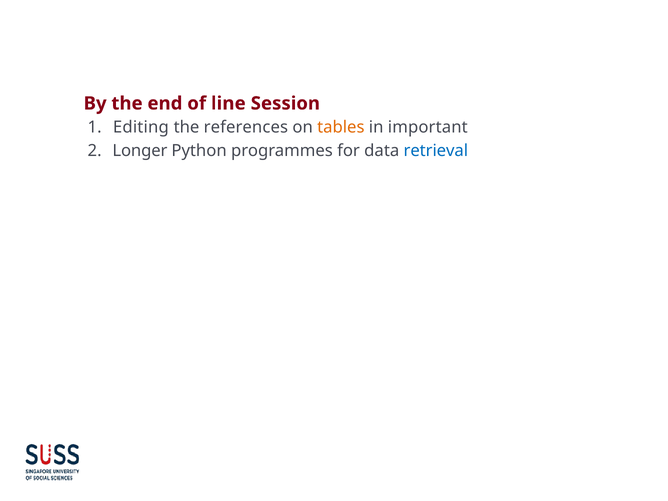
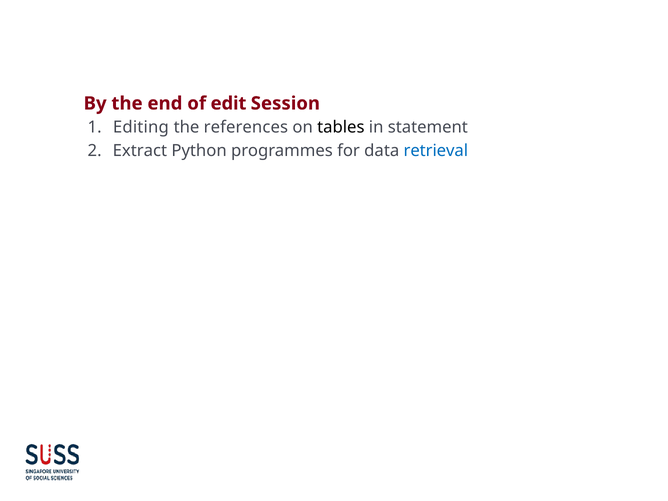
line: line -> edit
tables colour: orange -> black
important: important -> statement
Longer: Longer -> Extract
